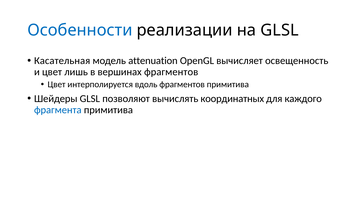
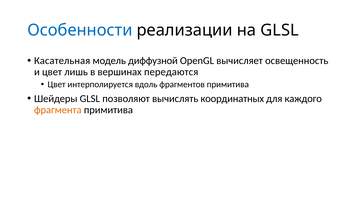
attenuation: attenuation -> диффузной
вершинах фрагментов: фрагментов -> передаются
фрагмента colour: blue -> orange
